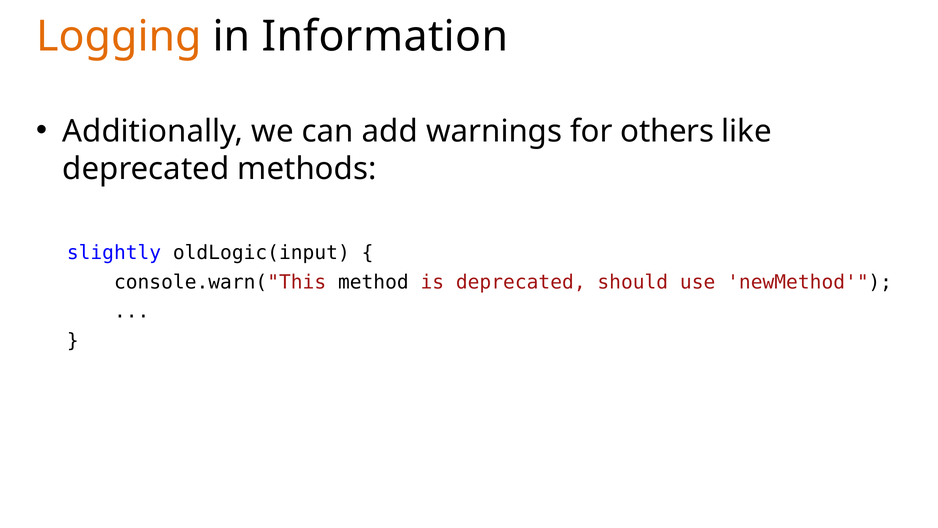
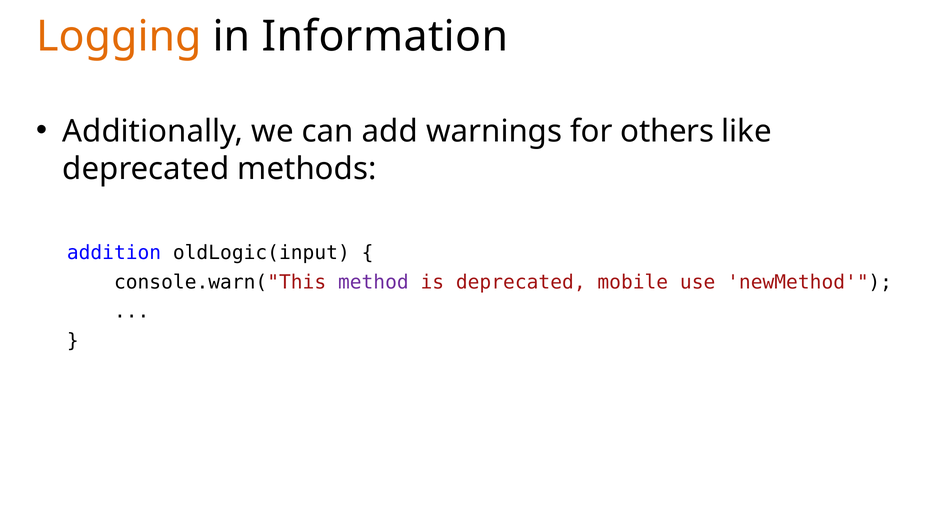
slightly: slightly -> addition
method colour: black -> purple
should: should -> mobile
